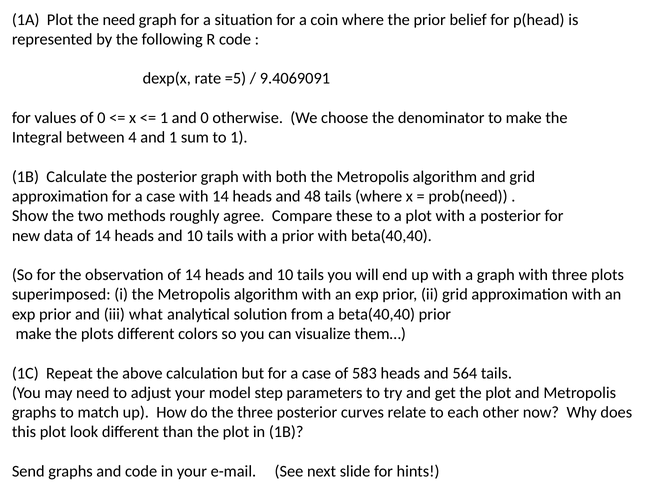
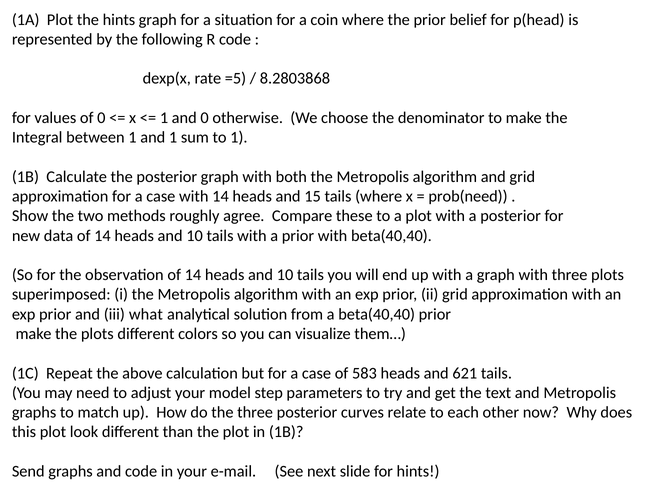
the need: need -> hints
9.4069091: 9.4069091 -> 8.2803868
between 4: 4 -> 1
48: 48 -> 15
564: 564 -> 621
get the plot: plot -> text
